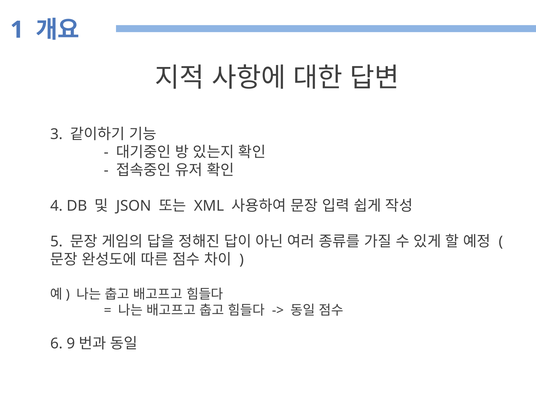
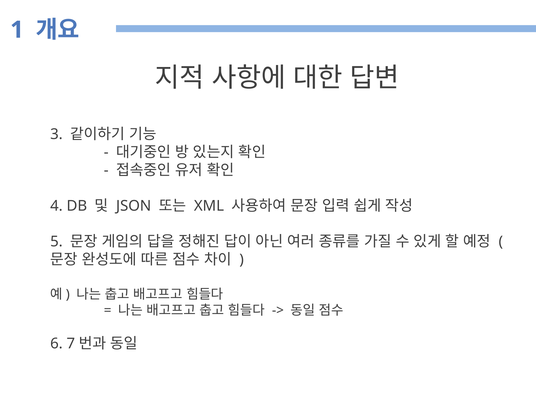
9: 9 -> 7
